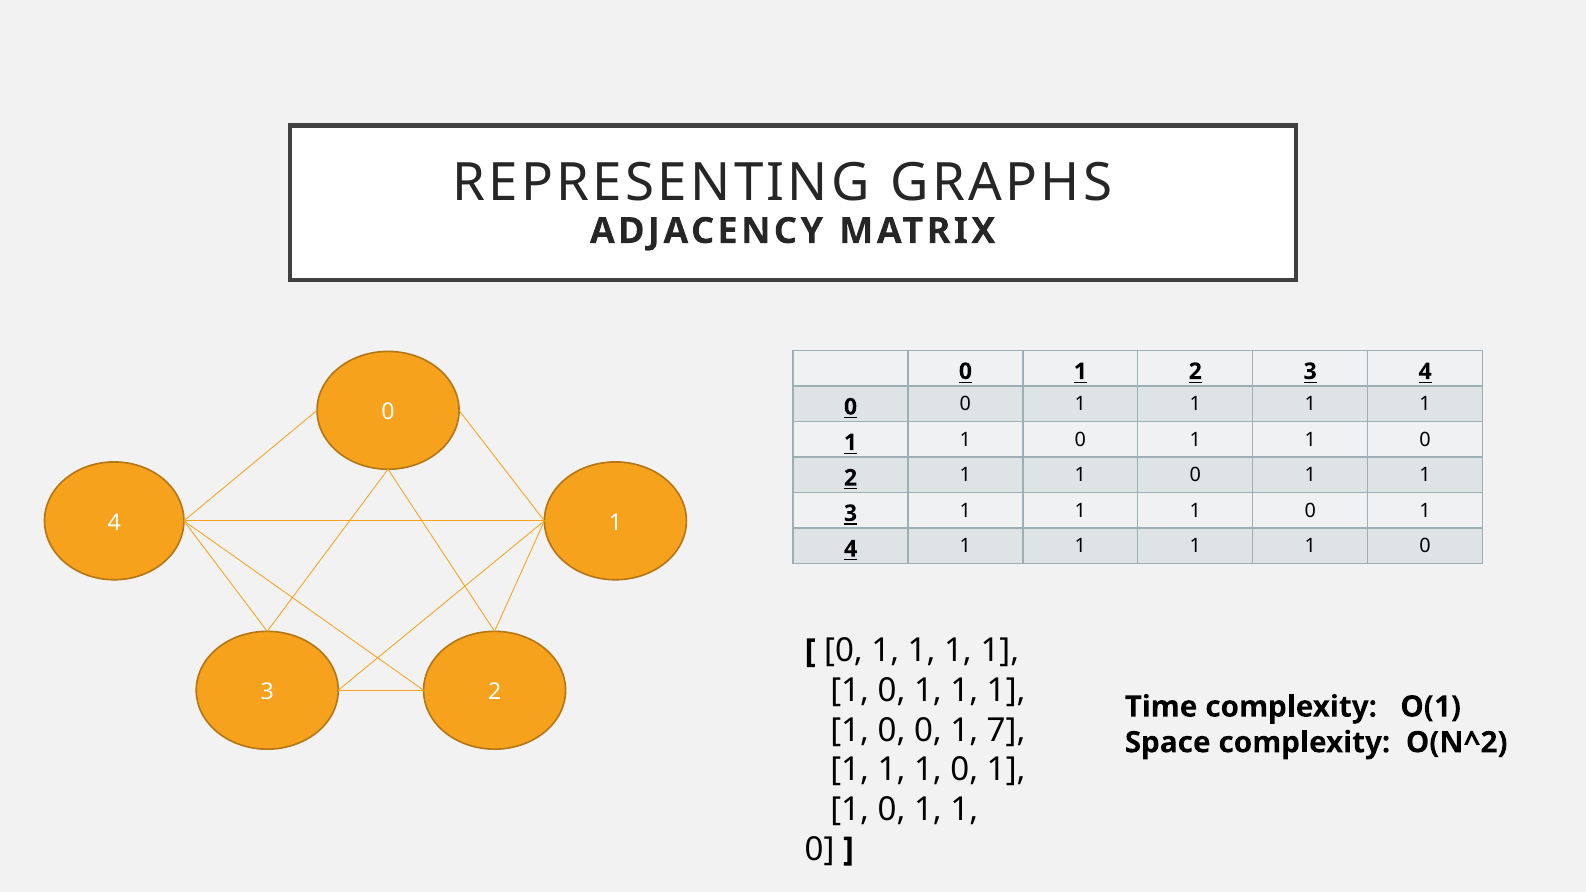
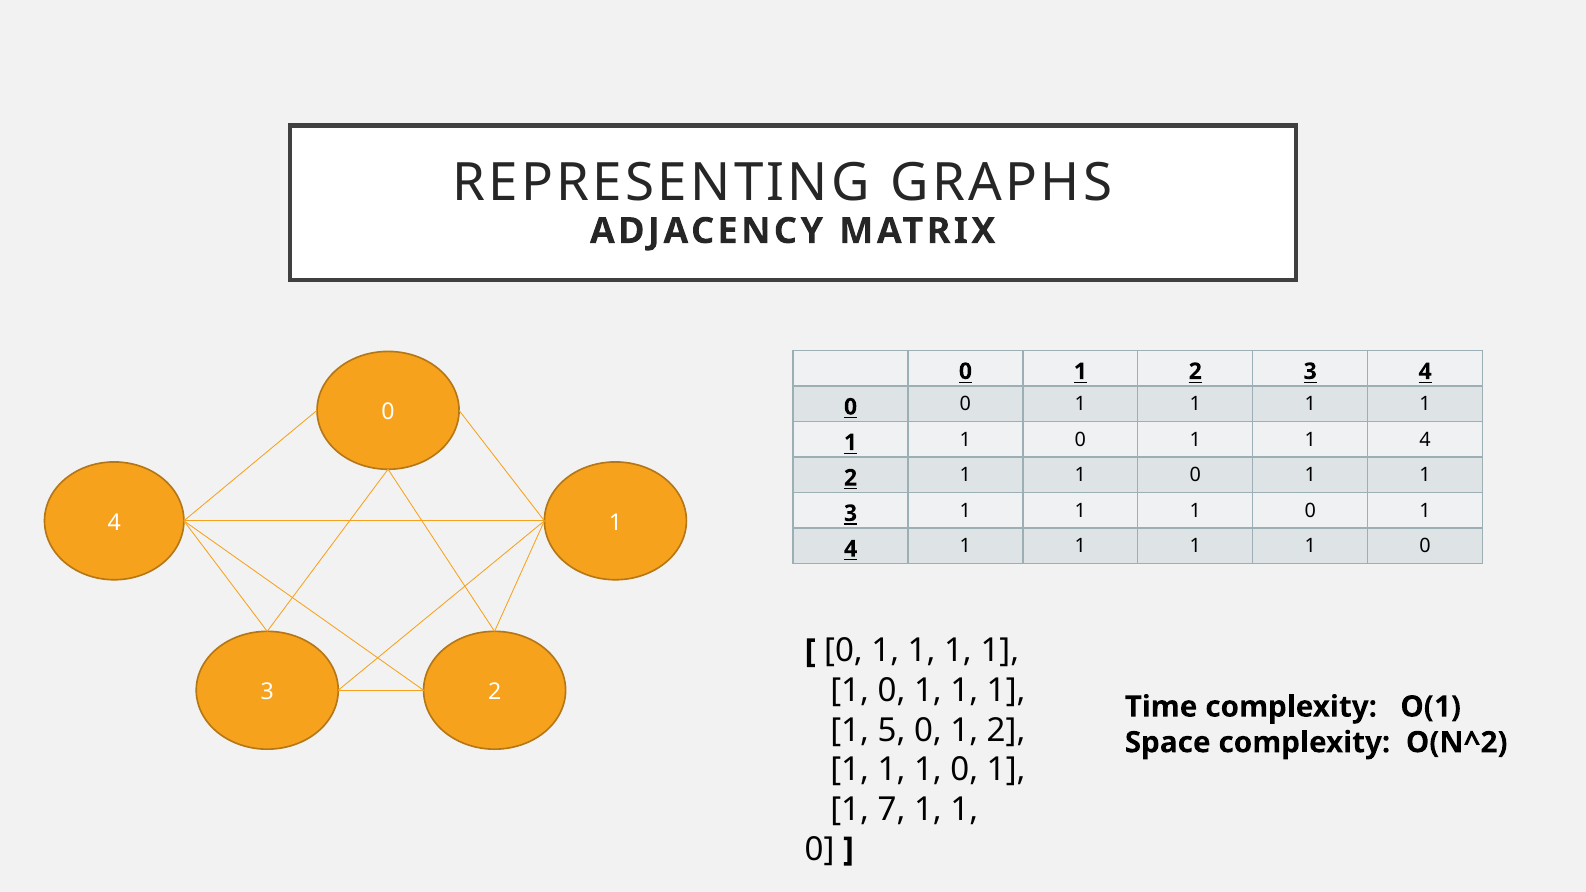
0 at (1425, 440): 0 -> 4
0 at (892, 731): 0 -> 5
7 at (1006, 731): 7 -> 2
0 at (892, 810): 0 -> 7
